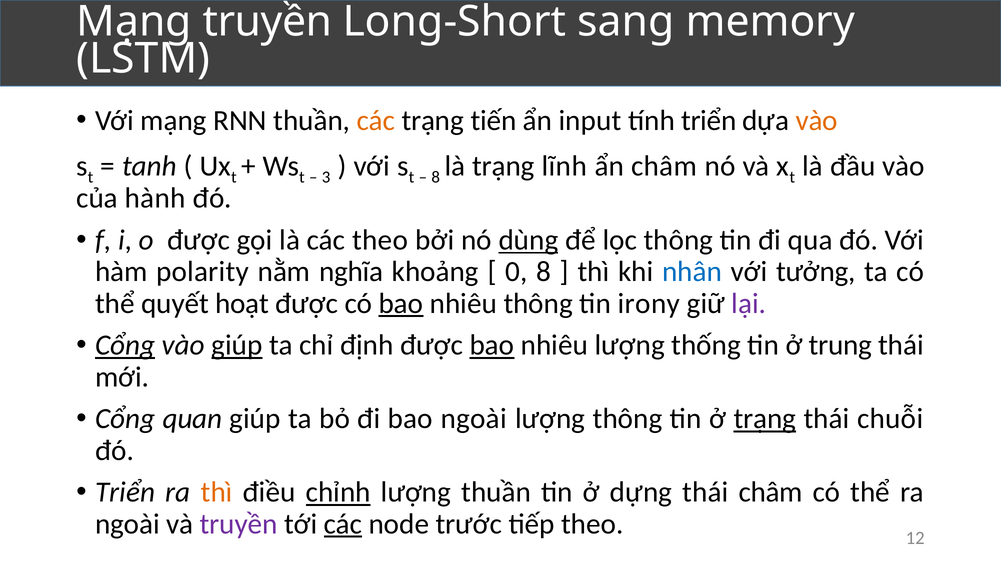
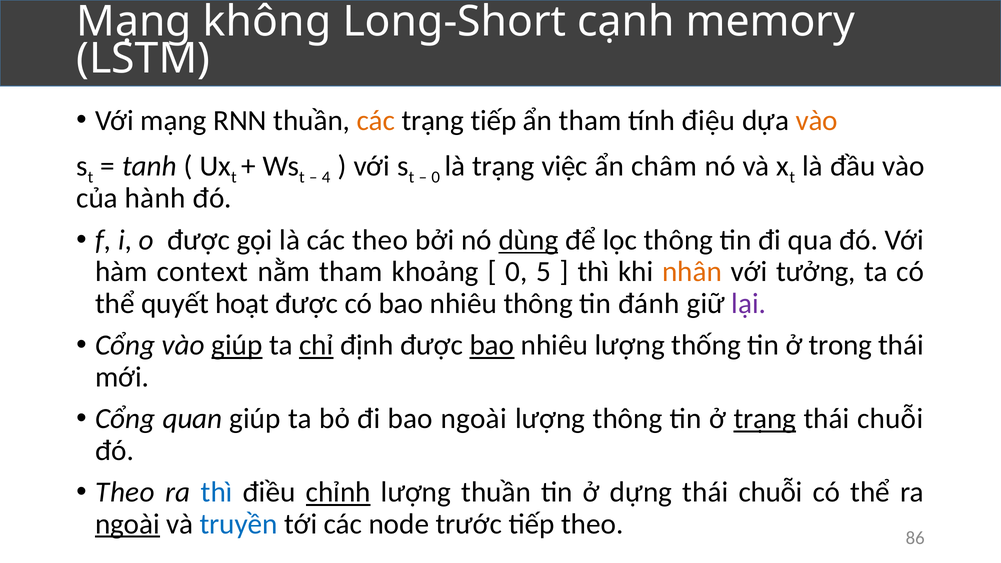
Mạng truyền: truyền -> không
sang: sang -> cạnh
trạng tiến: tiến -> tiếp
ẩn input: input -> tham
tính triển: triển -> điệu
3: 3 -> 4
8 at (436, 177): 8 -> 0
lĩnh: lĩnh -> việc
polarity: polarity -> context
nằm nghĩa: nghĩa -> tham
0 8: 8 -> 5
nhân colour: blue -> orange
bao at (401, 303) underline: present -> none
irony: irony -> đánh
Cổng at (125, 345) underline: present -> none
chỉ underline: none -> present
trung: trung -> trong
Triển at (125, 492): Triển -> Theo
thì at (217, 492) colour: orange -> blue
châm at (771, 492): châm -> chuỗi
ngoài at (127, 524) underline: none -> present
truyền at (239, 524) colour: purple -> blue
các at (343, 524) underline: present -> none
12: 12 -> 86
